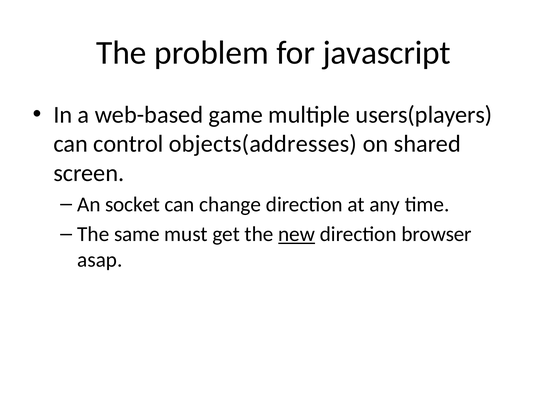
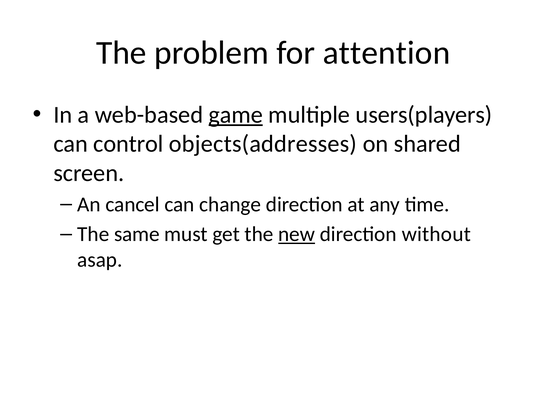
javascript: javascript -> attention
game underline: none -> present
socket: socket -> cancel
browser: browser -> without
